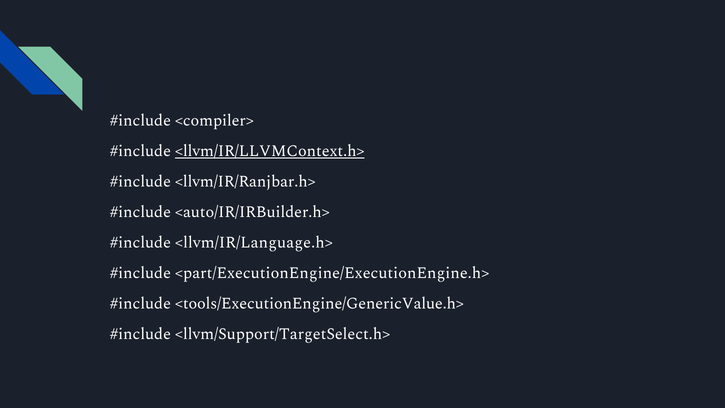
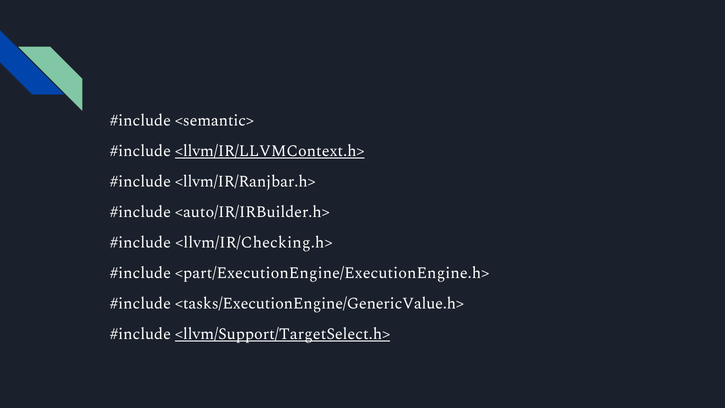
<compiler>: <compiler> -> <semantic>
<llvm/IR/Language.h>: <llvm/IR/Language.h> -> <llvm/IR/Checking.h>
<tools/ExecutionEngine/GenericValue.h>: <tools/ExecutionEngine/GenericValue.h> -> <tasks/ExecutionEngine/GenericValue.h>
<llvm/Support/TargetSelect.h> underline: none -> present
